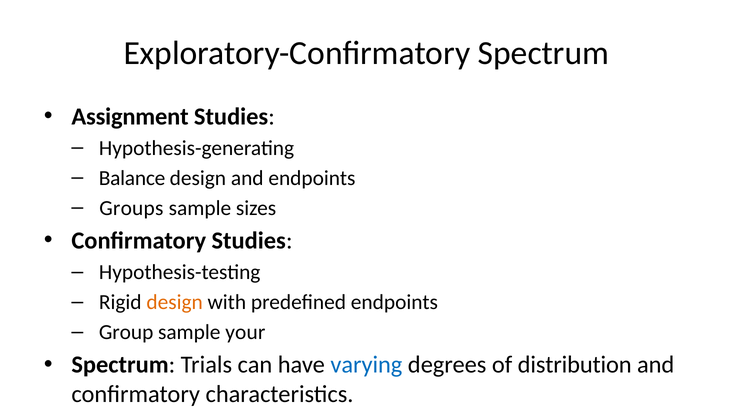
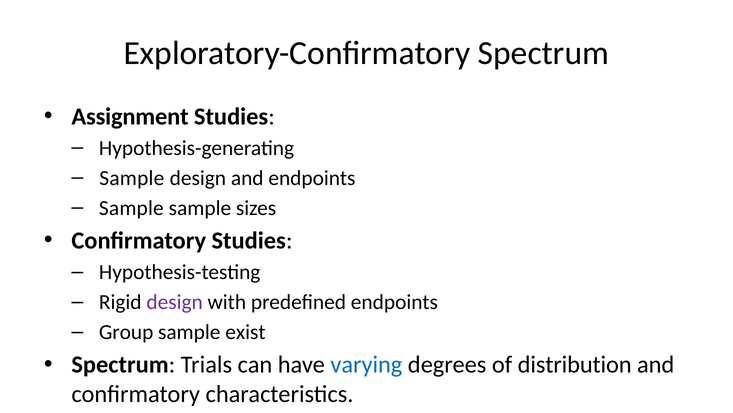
Balance at (132, 178): Balance -> Sample
Groups at (131, 208): Groups -> Sample
design at (175, 302) colour: orange -> purple
your: your -> exist
